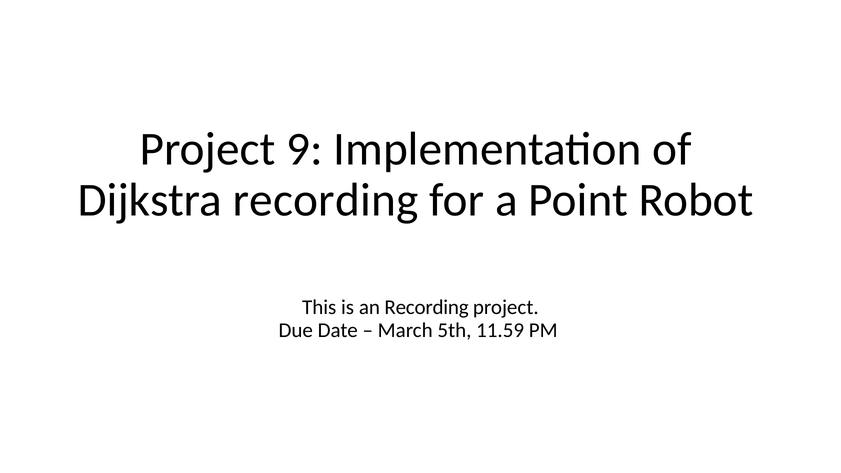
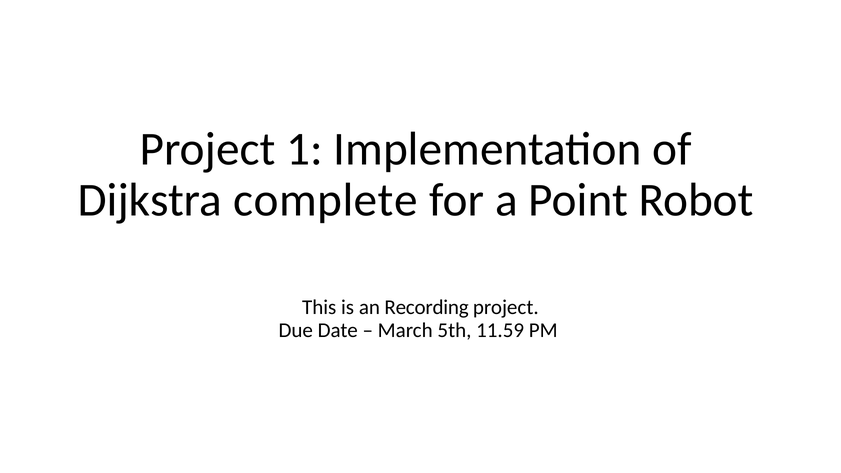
9: 9 -> 1
Dijkstra recording: recording -> complete
